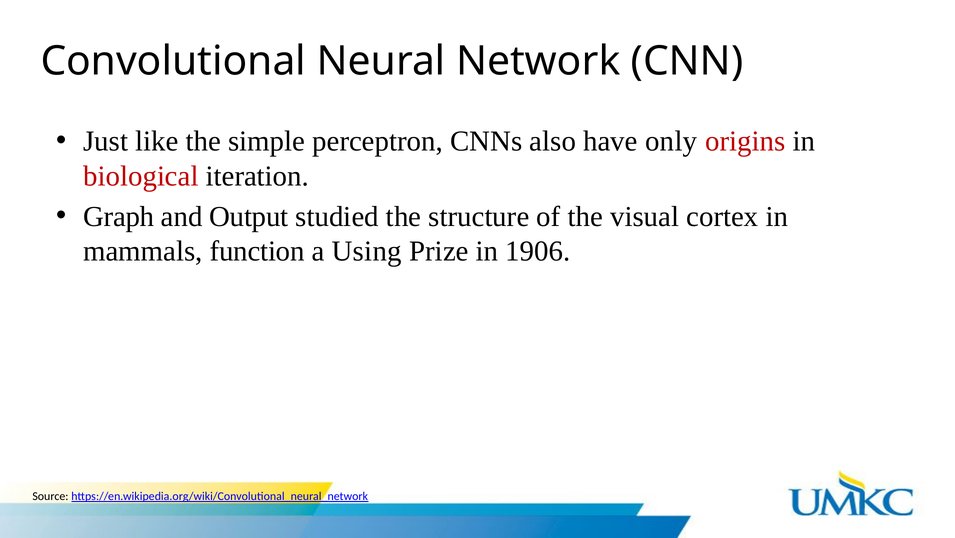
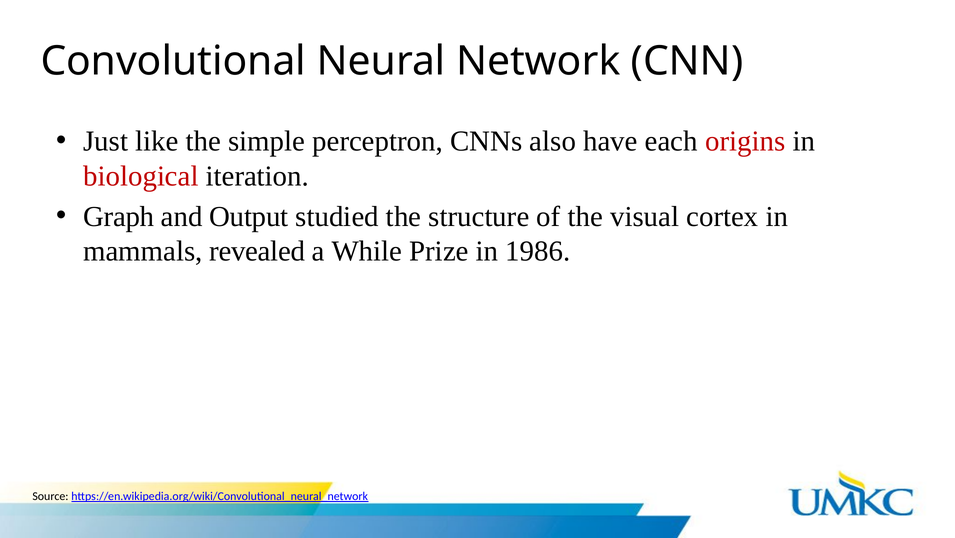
only: only -> each
function: function -> revealed
Using: Using -> While
1906: 1906 -> 1986
